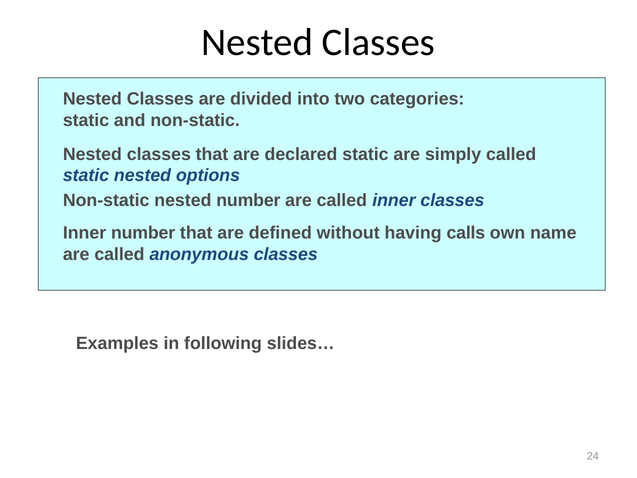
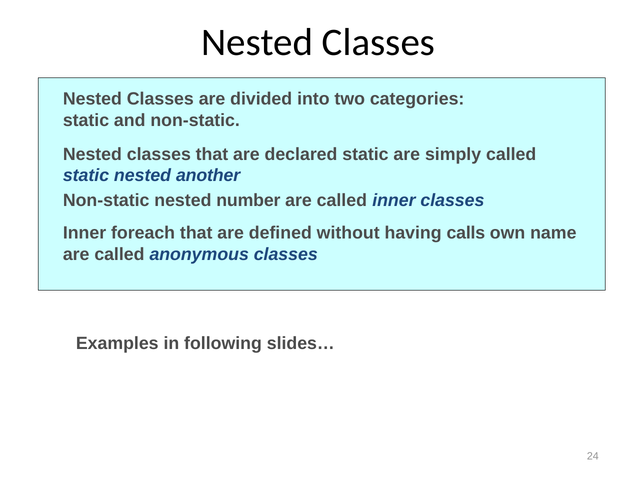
options: options -> another
Inner number: number -> foreach
